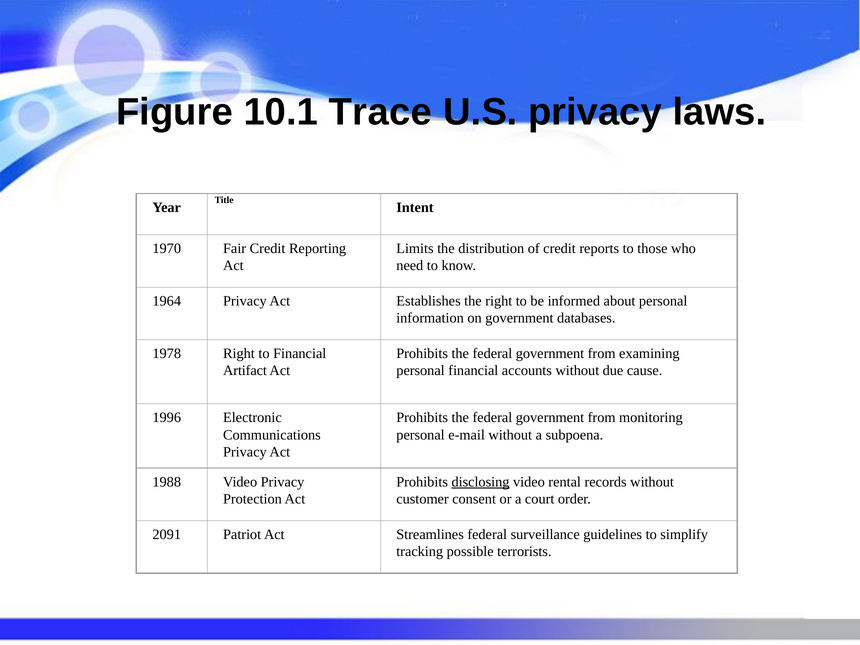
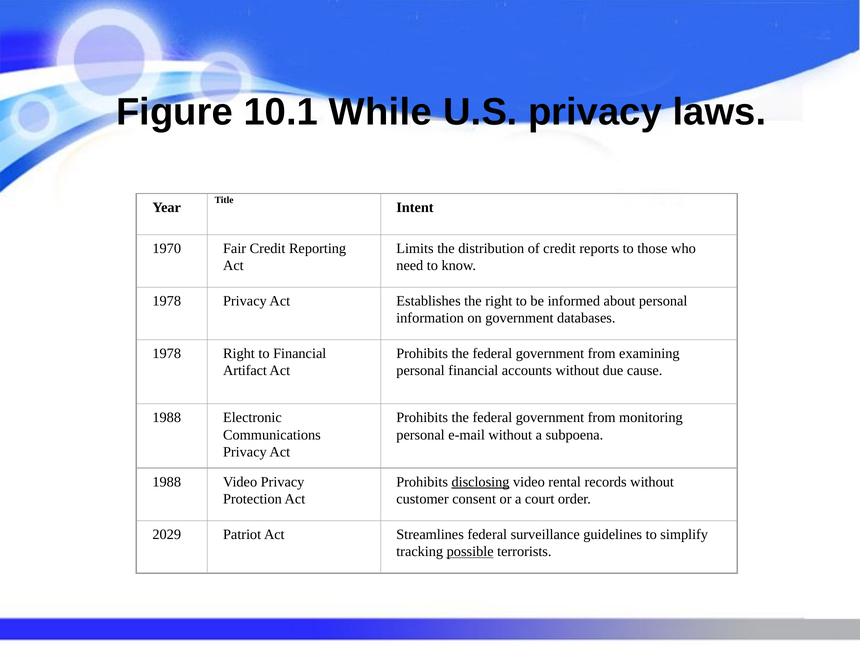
Trace: Trace -> While
1964 at (167, 301): 1964 -> 1978
1996 at (167, 418): 1996 -> 1988
2091: 2091 -> 2029
possible underline: none -> present
